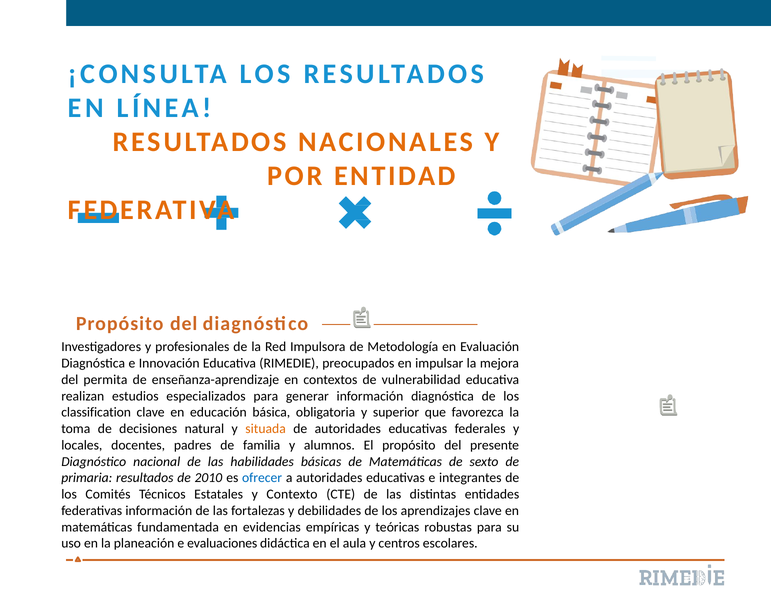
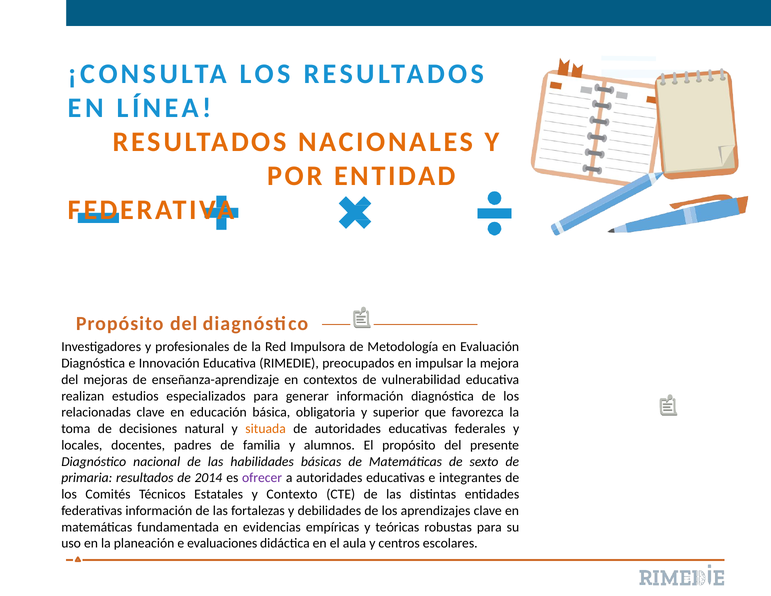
permita: permita -> mejoras
classification: classification -> relacionadas
2010: 2010 -> 2014
ofrecer colour: blue -> purple
